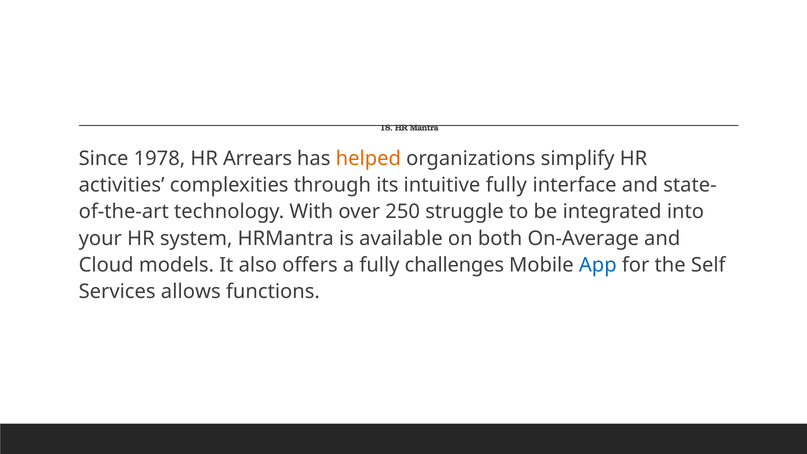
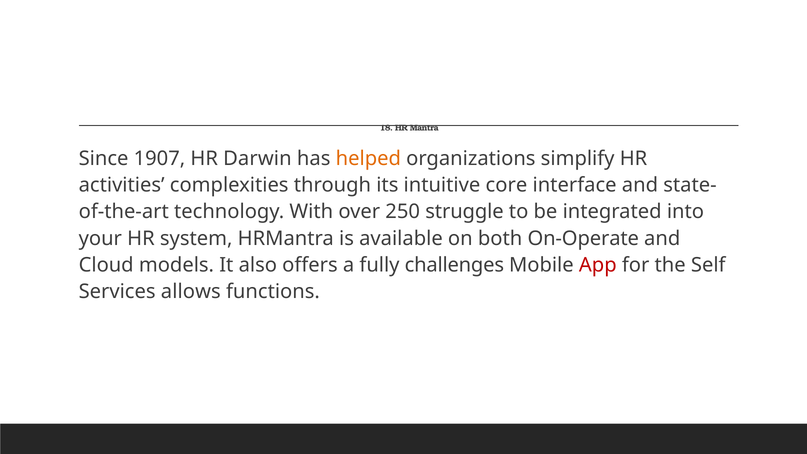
1978: 1978 -> 1907
Arrears: Arrears -> Darwin
intuitive fully: fully -> core
On-Average: On-Average -> On-Operate
App colour: blue -> red
